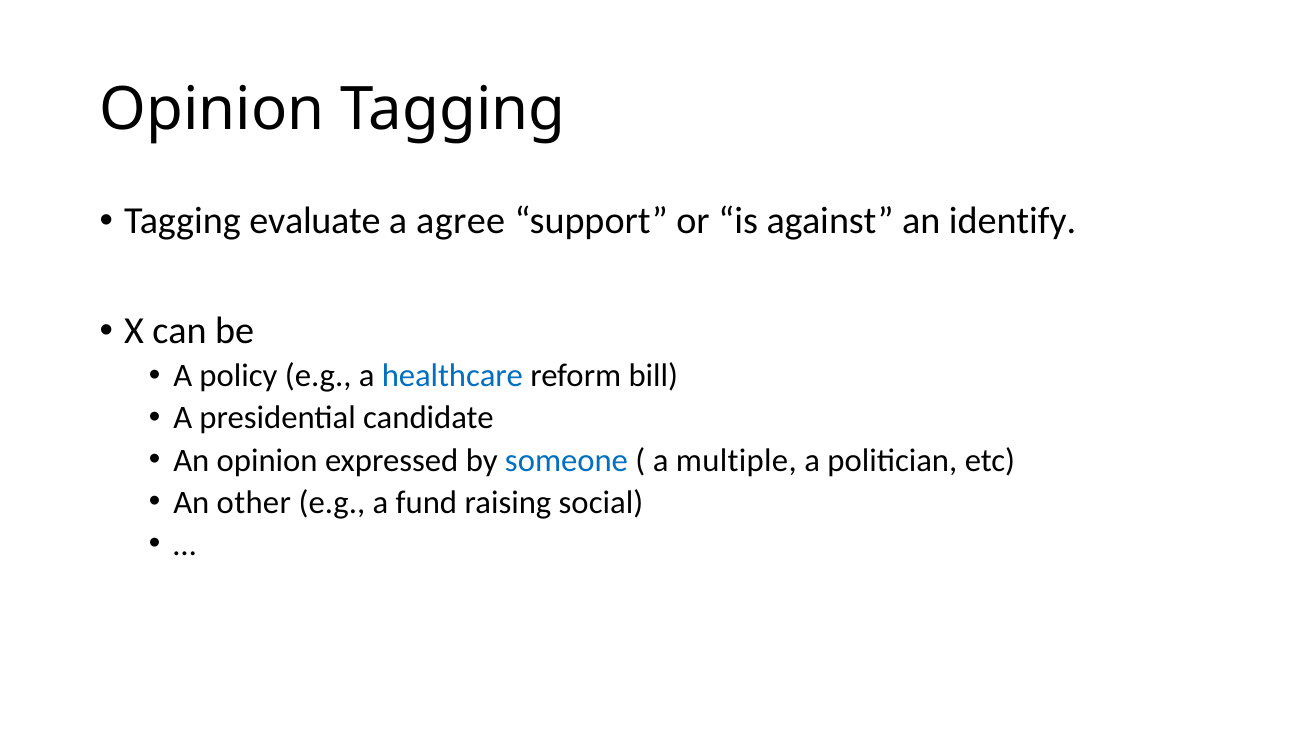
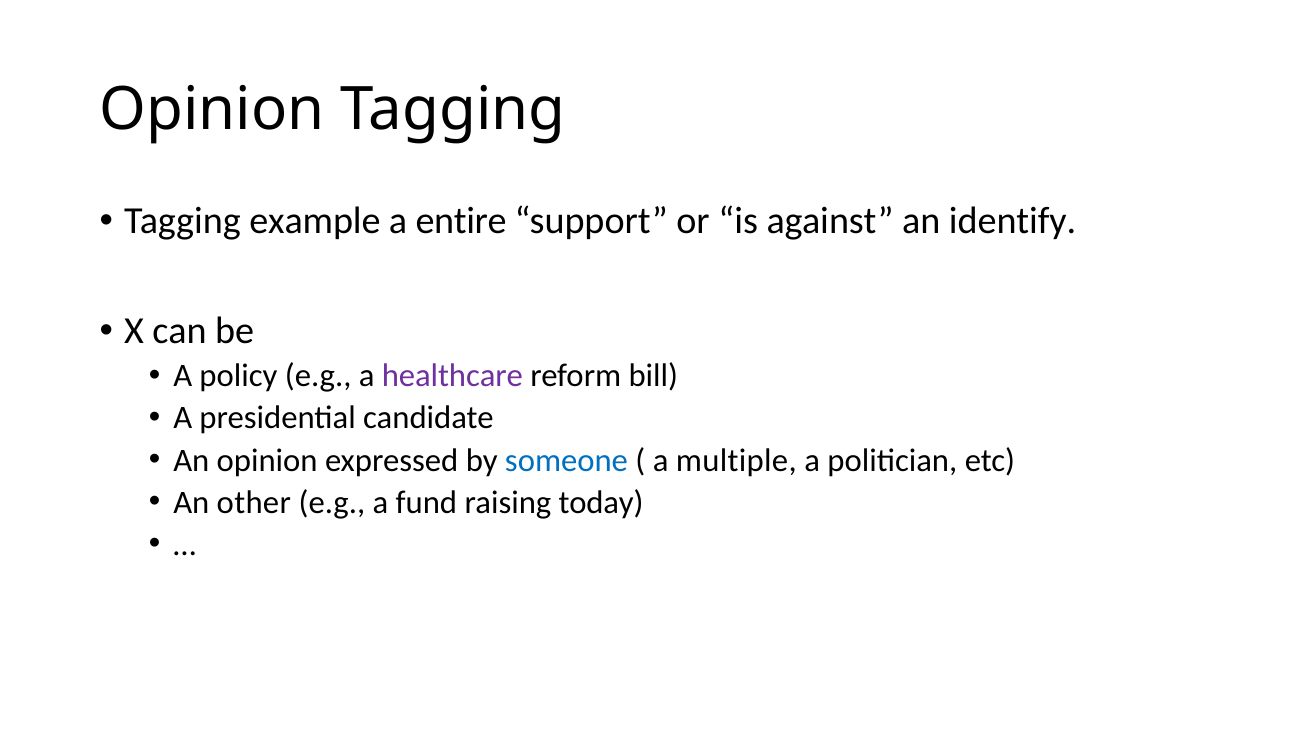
evaluate: evaluate -> example
agree: agree -> entire
healthcare colour: blue -> purple
social: social -> today
